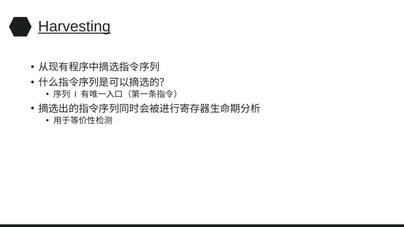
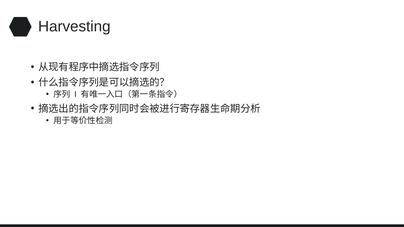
Harvesting underline: present -> none
